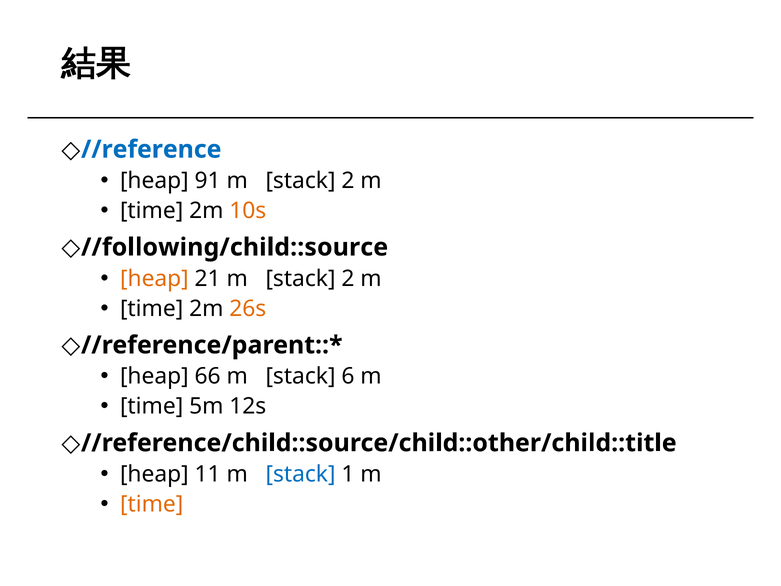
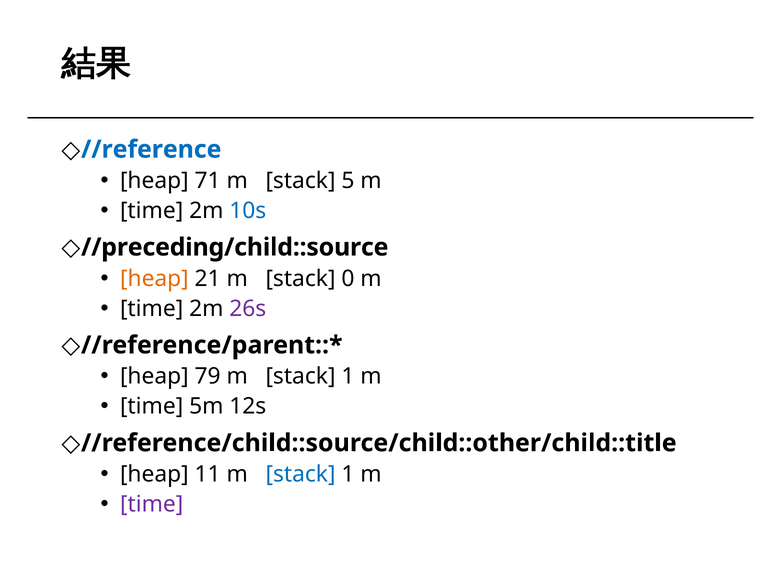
91: 91 -> 71
2 at (348, 181): 2 -> 5
10s colour: orange -> blue
//following/child::source: //following/child::source -> //preceding/child::source
21 m stack 2: 2 -> 0
26s colour: orange -> purple
66: 66 -> 79
6 at (348, 376): 6 -> 1
time at (152, 504) colour: orange -> purple
